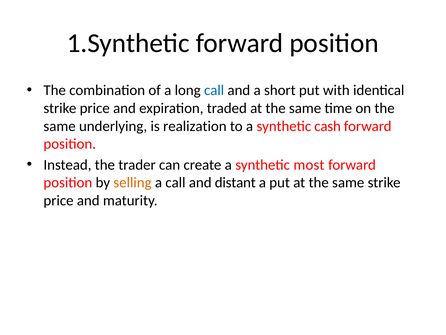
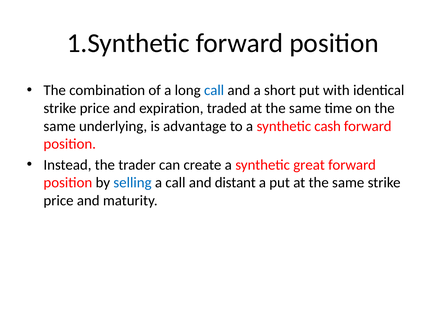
realization: realization -> advantage
most: most -> great
selling colour: orange -> blue
